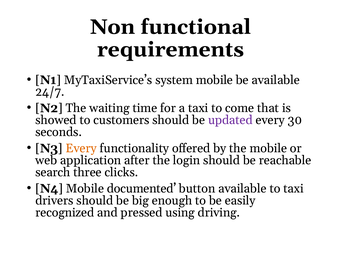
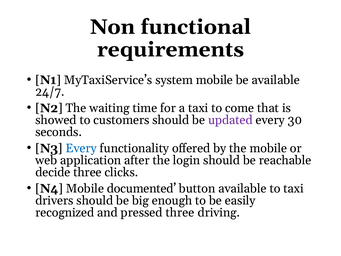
Every at (81, 148) colour: orange -> blue
search: search -> decide
pressed using: using -> three
